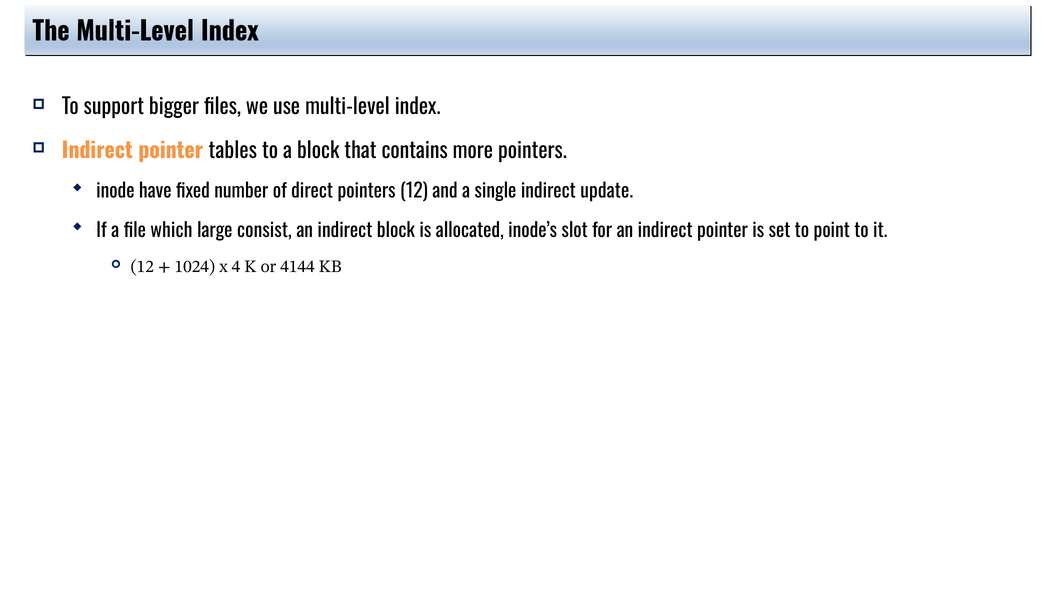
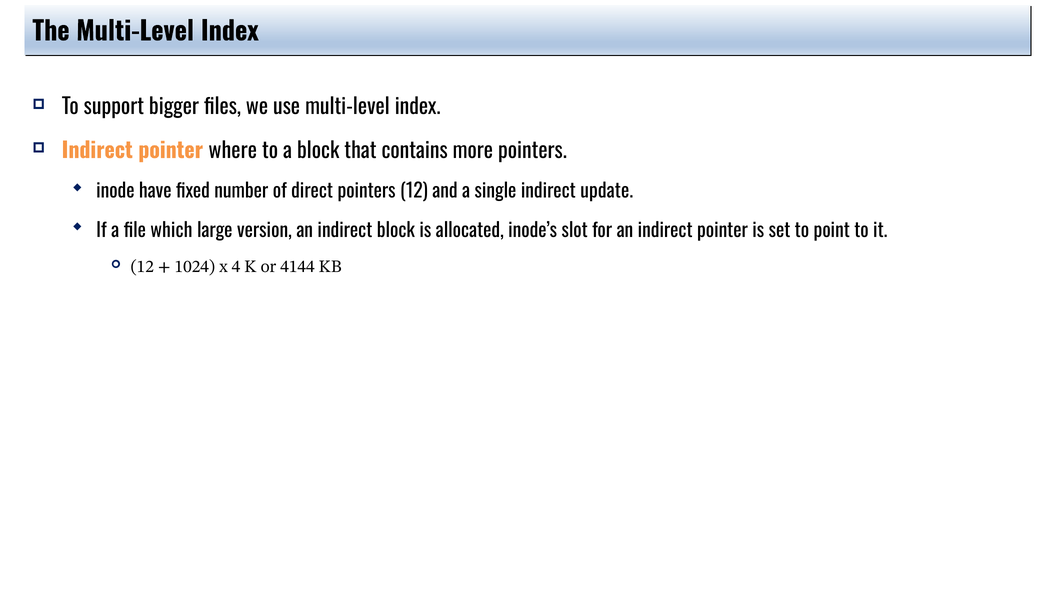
tables: tables -> where
consist: consist -> version
